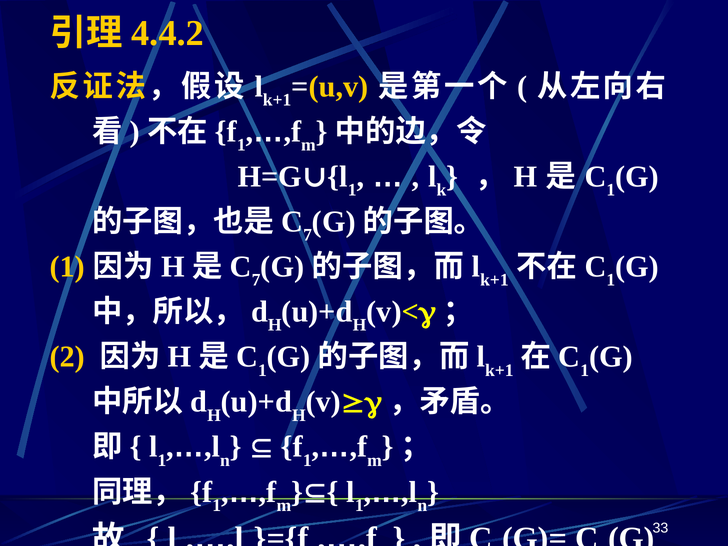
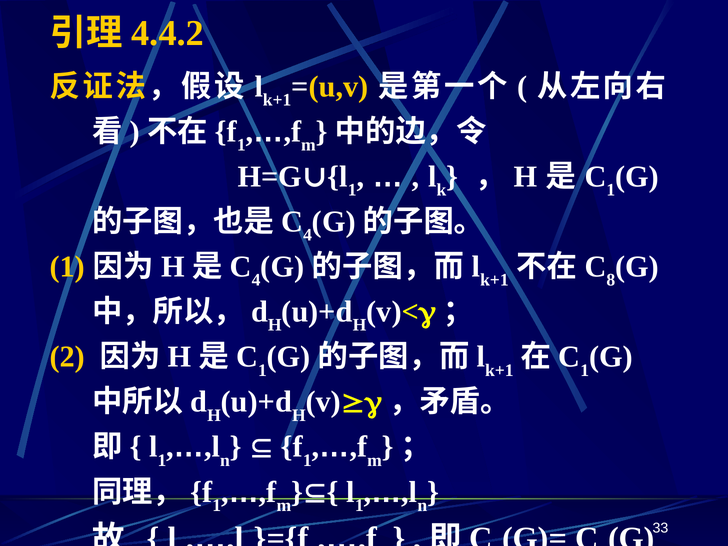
7 at (308, 235): 7 -> 4
7 at (256, 280): 7 -> 4
1 at (611, 280): 1 -> 8
